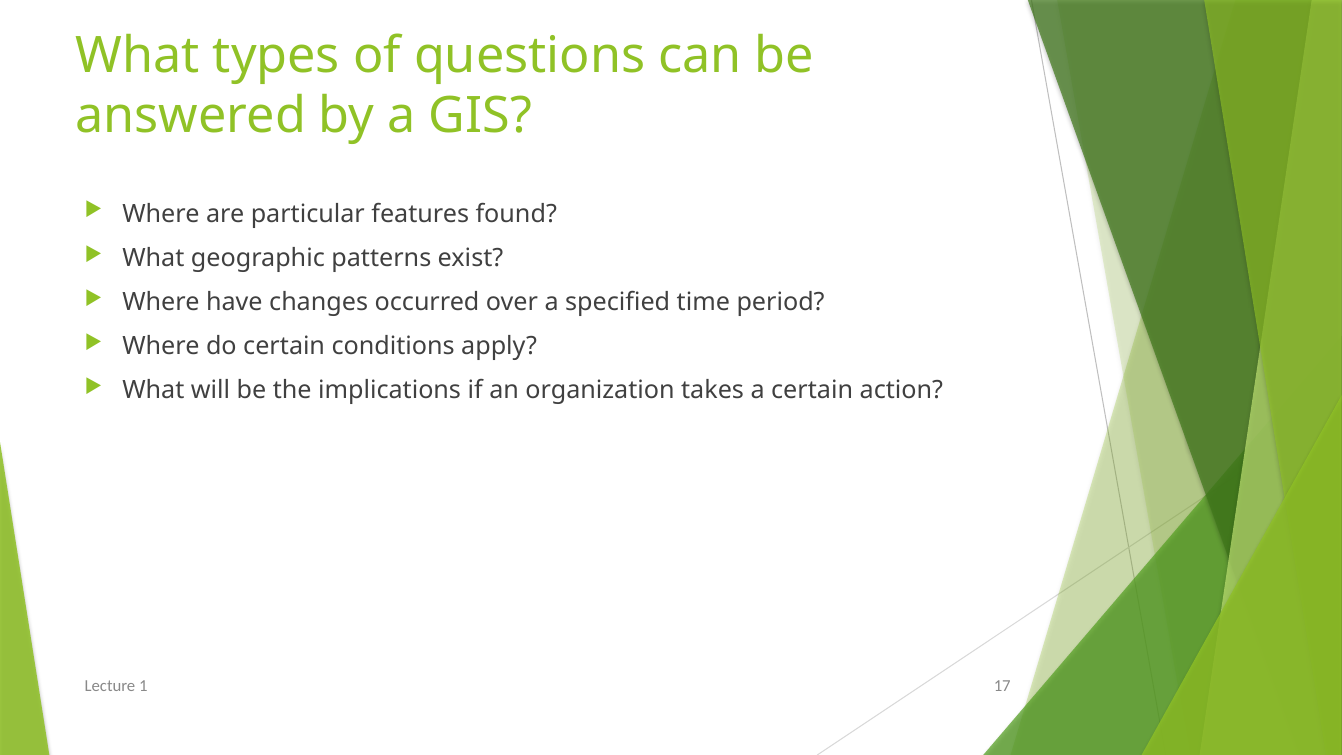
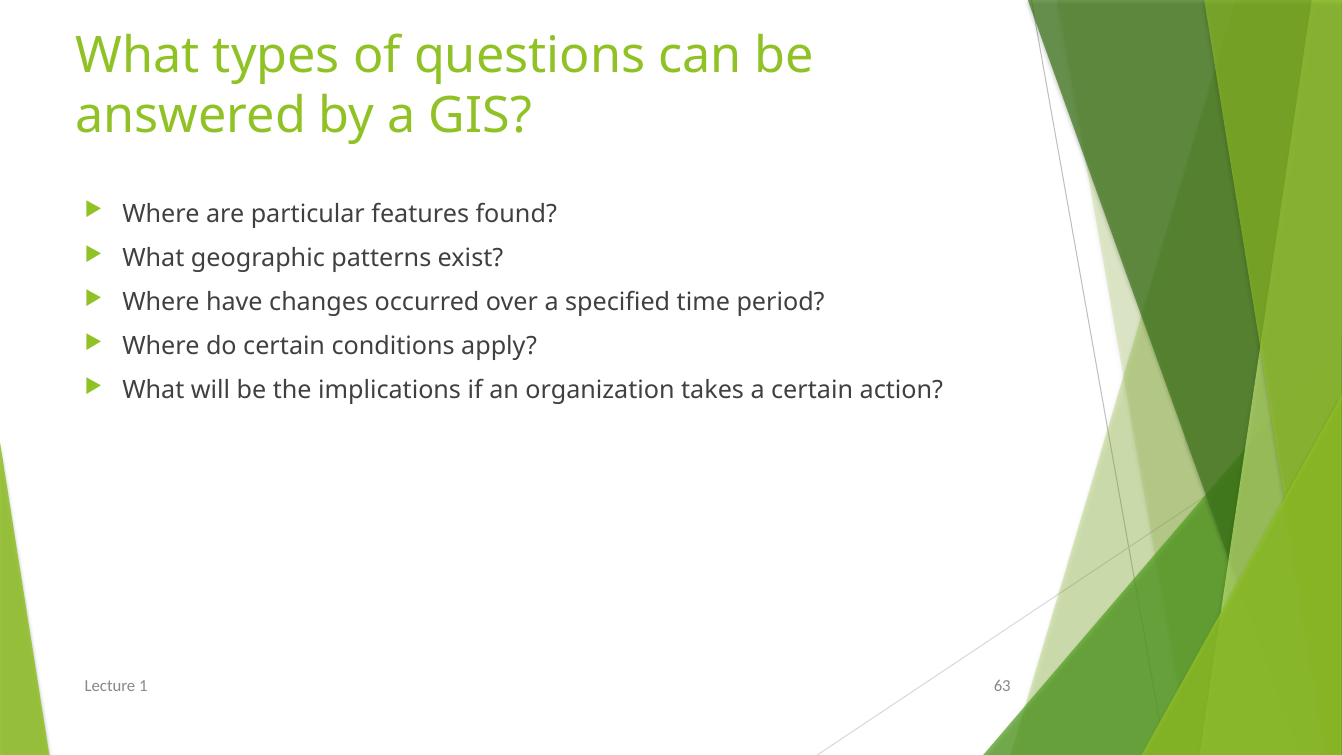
17: 17 -> 63
